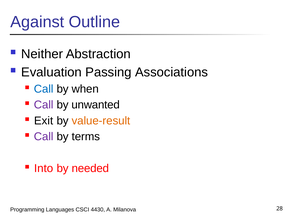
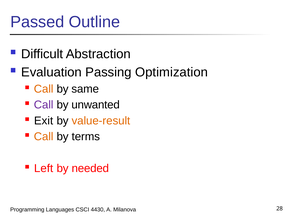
Against: Against -> Passed
Neither: Neither -> Difficult
Associations: Associations -> Optimization
Call at (44, 89) colour: blue -> orange
when: when -> same
Call at (44, 137) colour: purple -> orange
Into: Into -> Left
